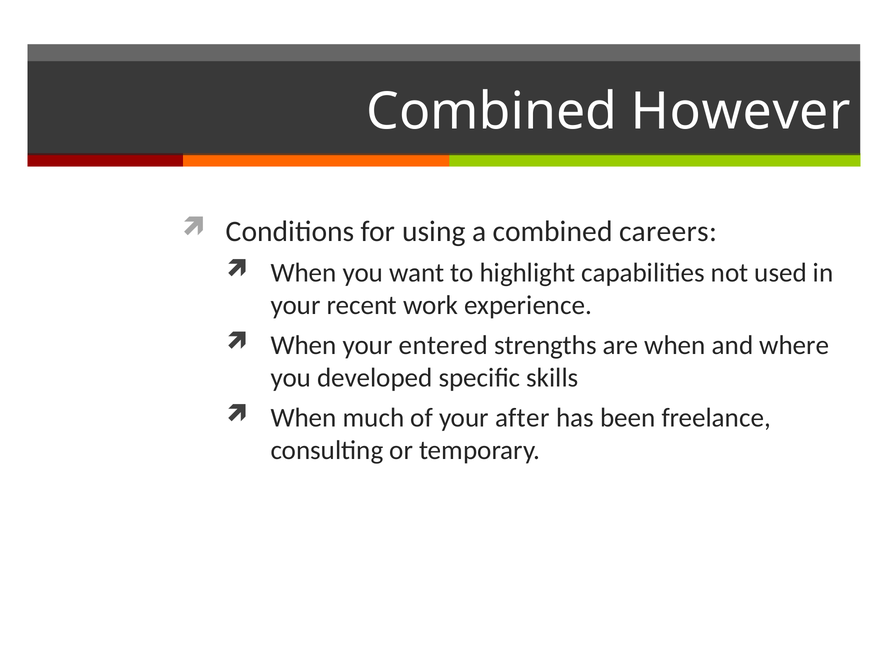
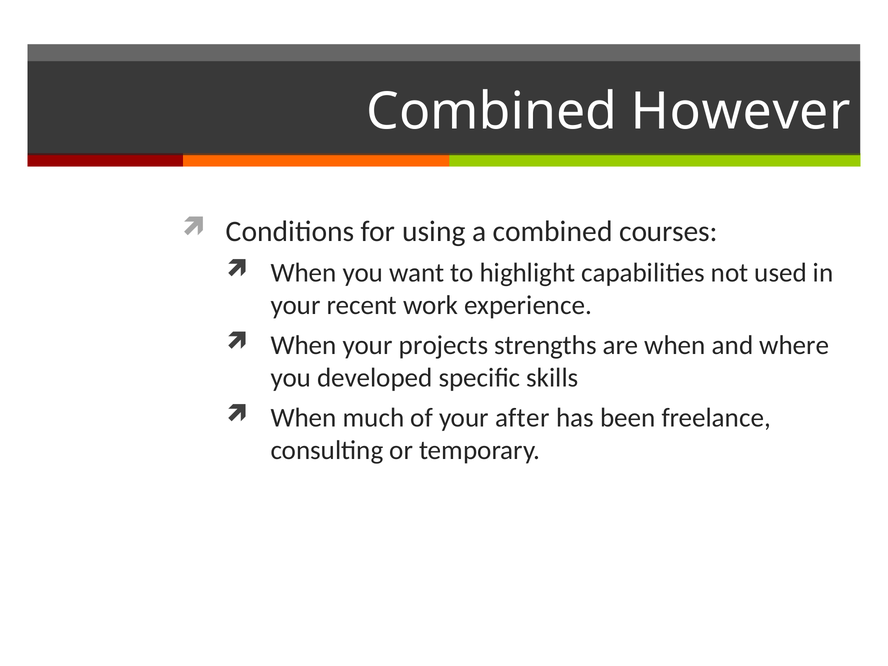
careers: careers -> courses
entered: entered -> projects
